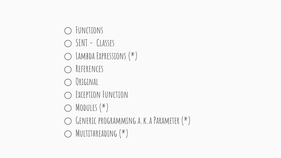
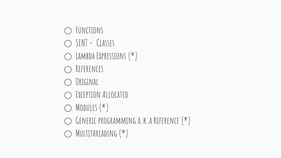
Function: Function -> Allocated
Parameter: Parameter -> Reference
